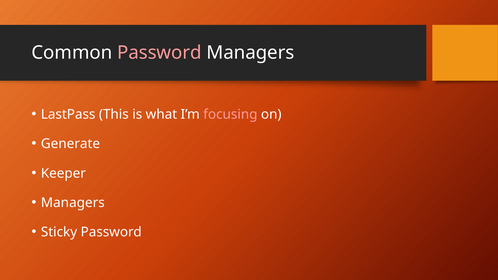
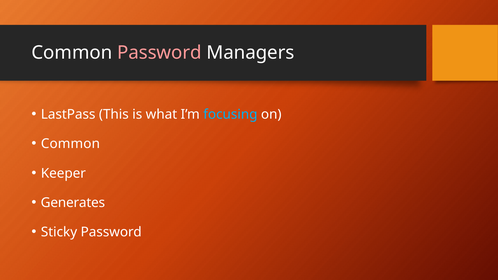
focusing colour: pink -> light blue
Generate at (70, 144): Generate -> Common
Managers at (73, 203): Managers -> Generates
